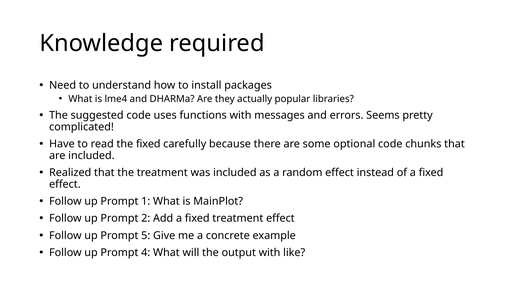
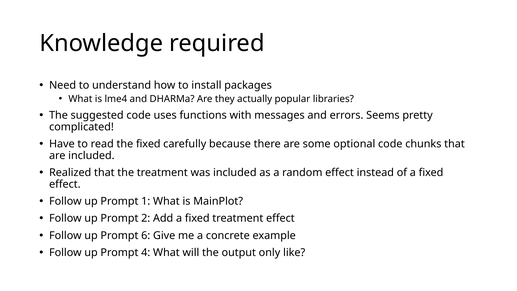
5: 5 -> 6
output with: with -> only
